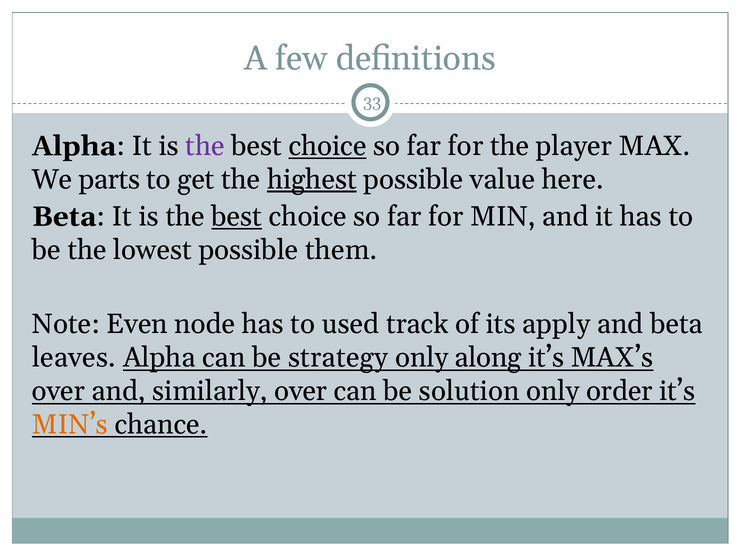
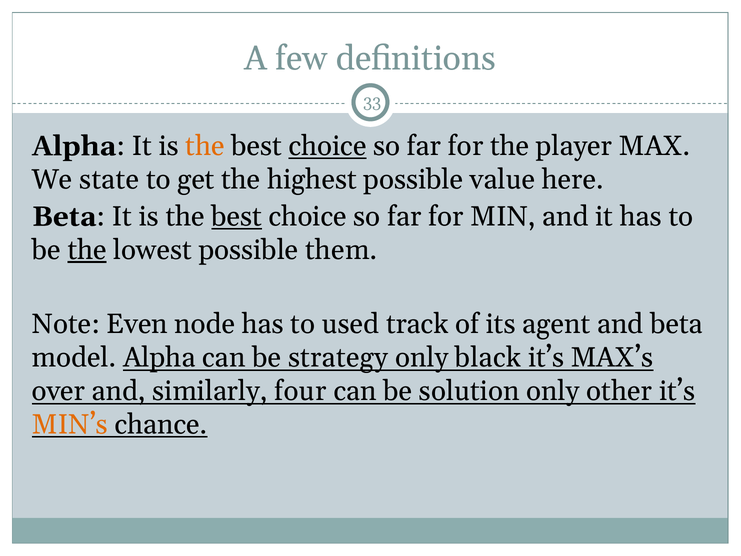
the at (205, 146) colour: purple -> orange
parts: parts -> state
highest underline: present -> none
the at (87, 250) underline: none -> present
apply: apply -> agent
leaves: leaves -> model
along: along -> black
similarly over: over -> four
order: order -> other
